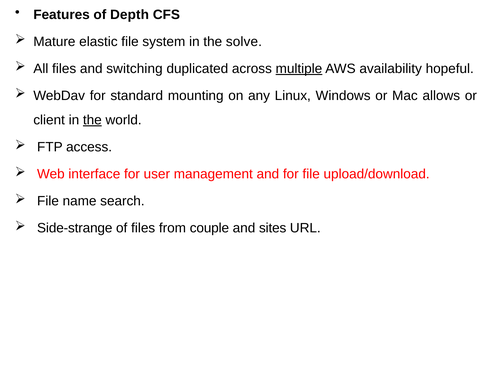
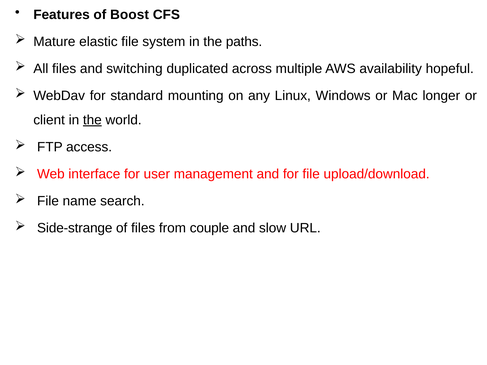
Depth: Depth -> Boost
solve: solve -> paths
multiple underline: present -> none
allows: allows -> longer
sites: sites -> slow
